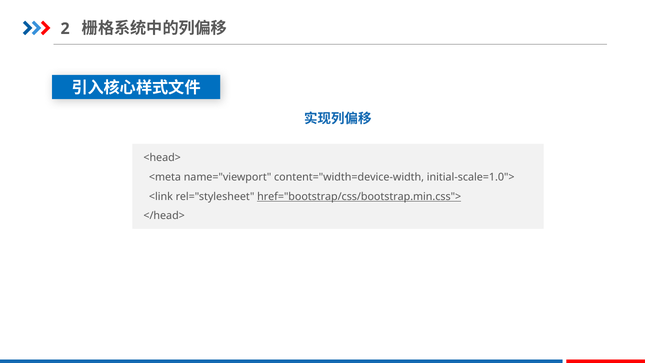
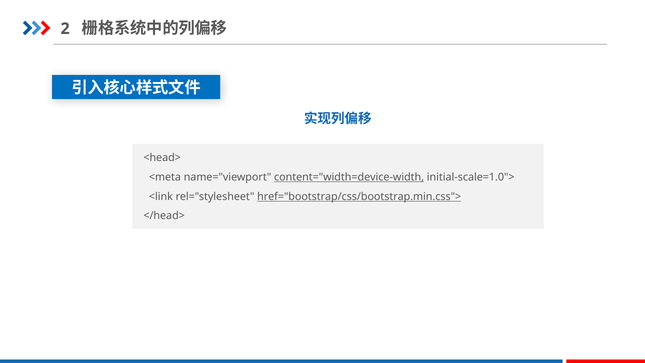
content="width=device-width underline: none -> present
